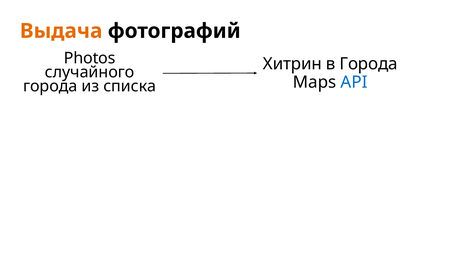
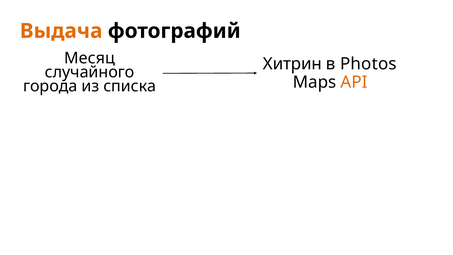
Photos: Photos -> Месяц
в Города: Города -> Photos
API colour: blue -> orange
